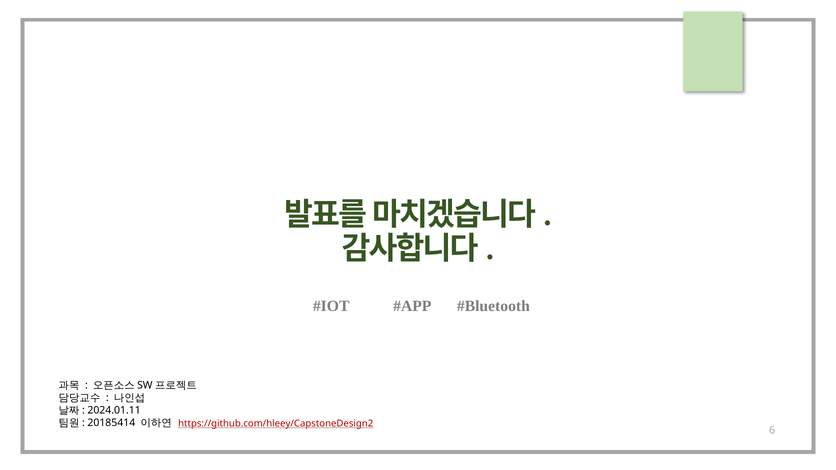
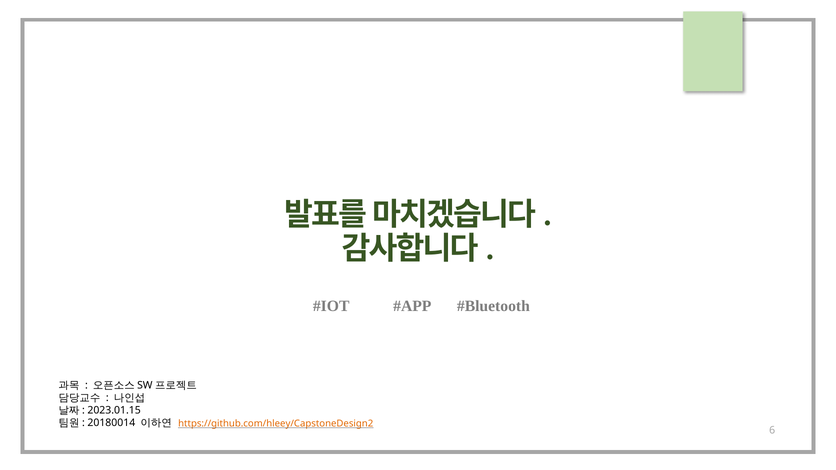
2024.01.11: 2024.01.11 -> 2023.01.15
20185414: 20185414 -> 20180014
https://github.com/hleey/CapstoneDesign2 colour: red -> orange
